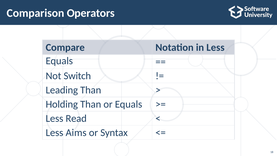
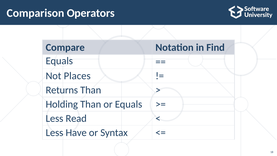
in Less: Less -> Find
Switch: Switch -> Places
Leading: Leading -> Returns
Aims: Aims -> Have
